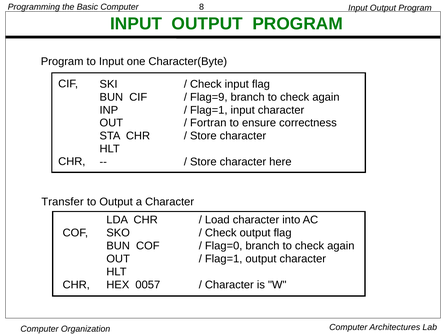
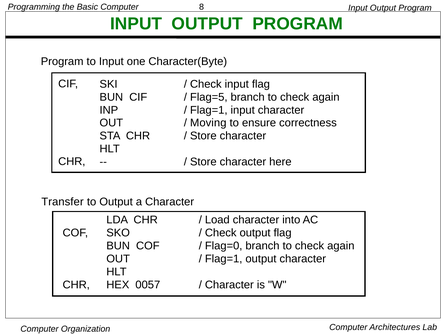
Flag=9: Flag=9 -> Flag=5
Fortran: Fortran -> Moving
